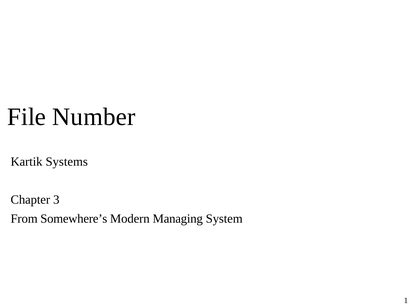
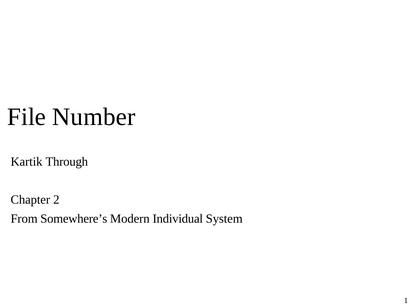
Systems: Systems -> Through
3: 3 -> 2
Managing: Managing -> Individual
